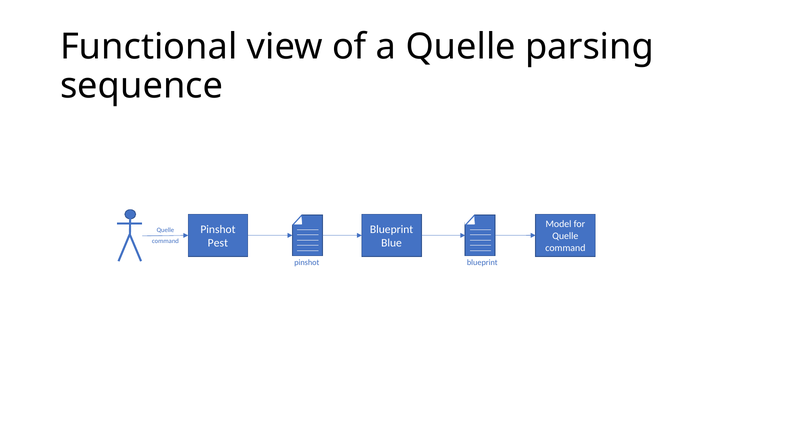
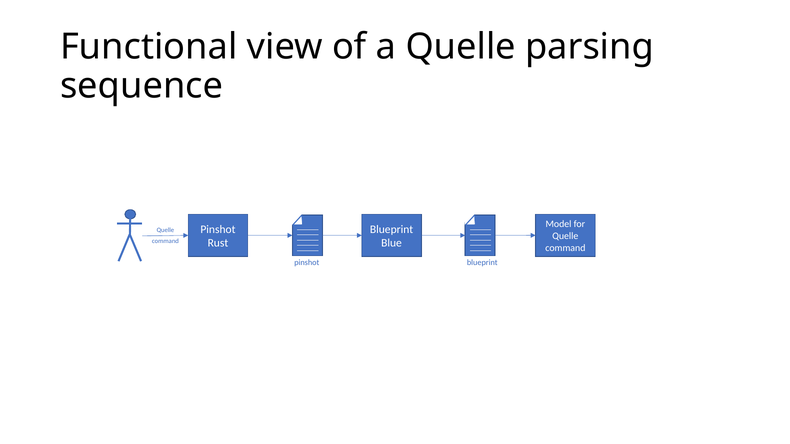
Pest: Pest -> Rust
